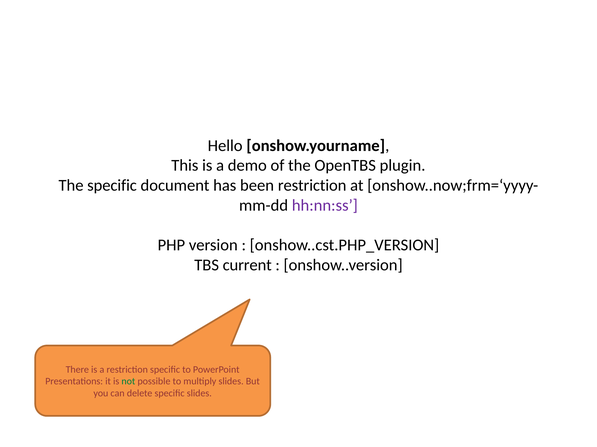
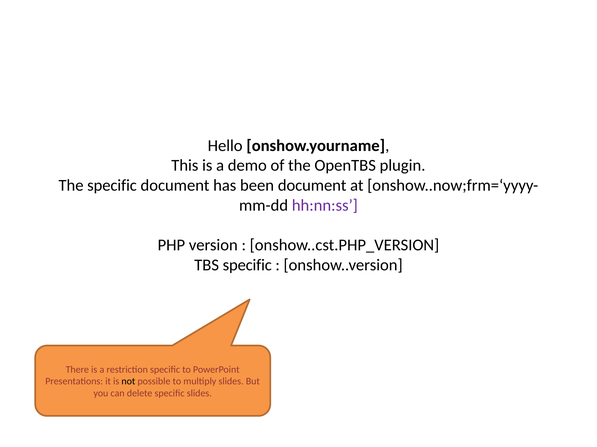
been restriction: restriction -> document
TBS current: current -> specific
not colour: green -> black
